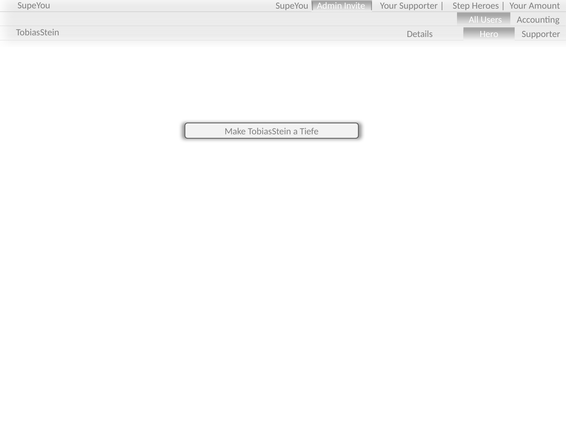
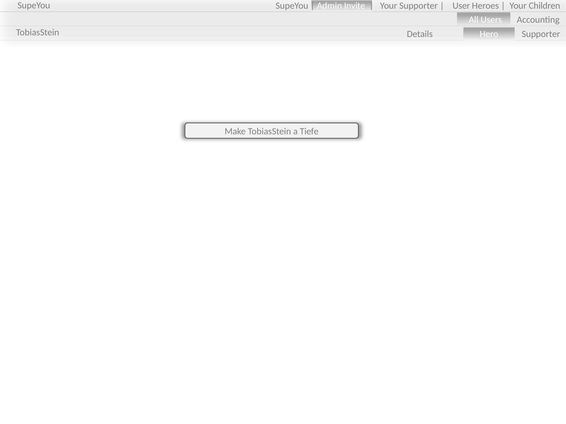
Step: Step -> User
Amount: Amount -> Children
